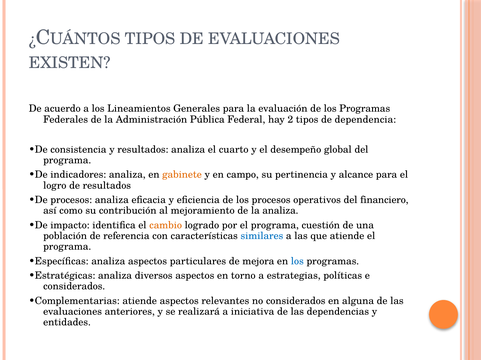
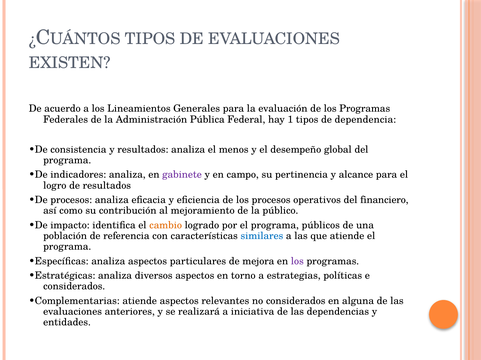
2: 2 -> 1
cuarto: cuarto -> menos
gabinete colour: orange -> purple
la analiza: analiza -> público
cuestión: cuestión -> públicos
los at (297, 262) colour: blue -> purple
